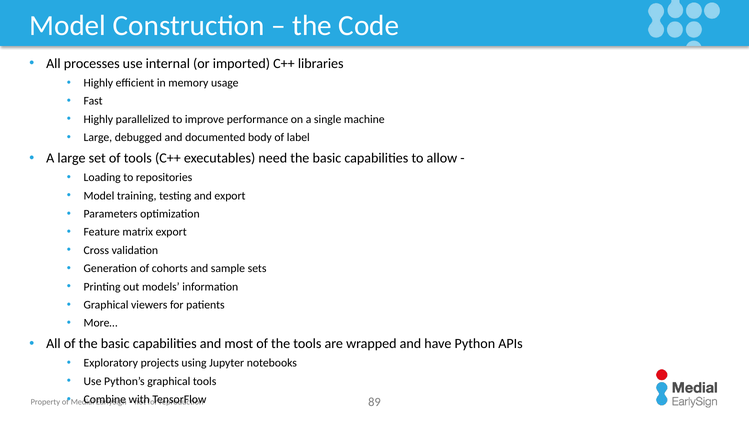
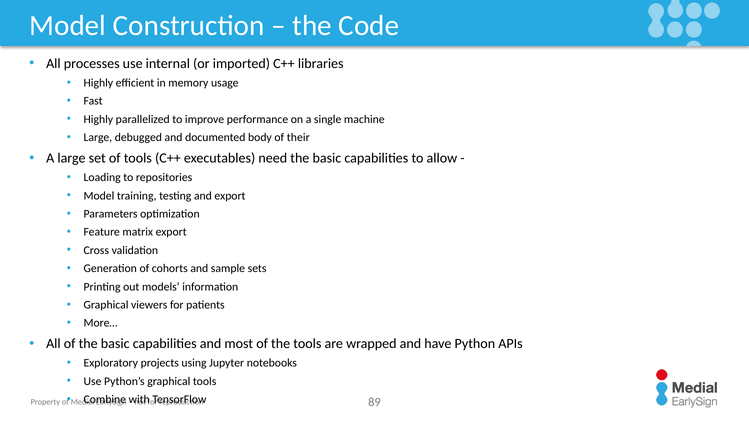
label: label -> their
